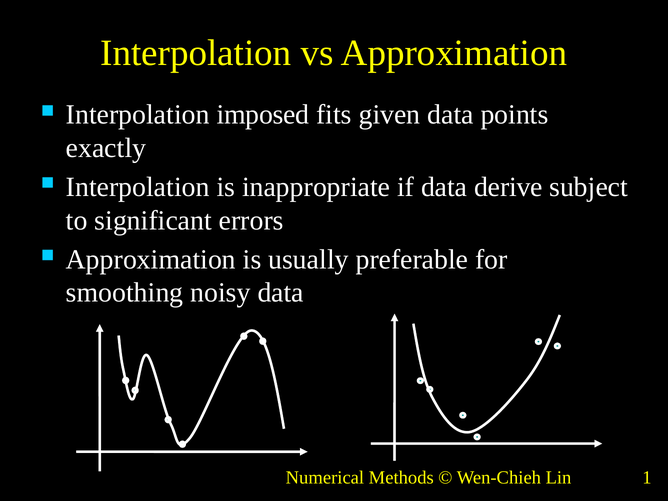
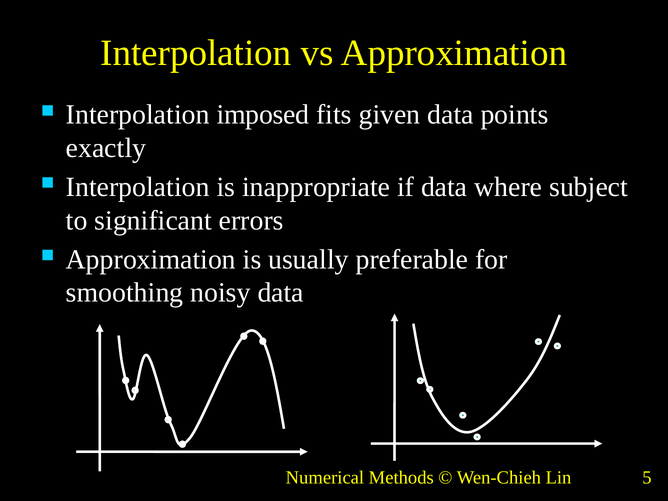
derive: derive -> where
1: 1 -> 5
